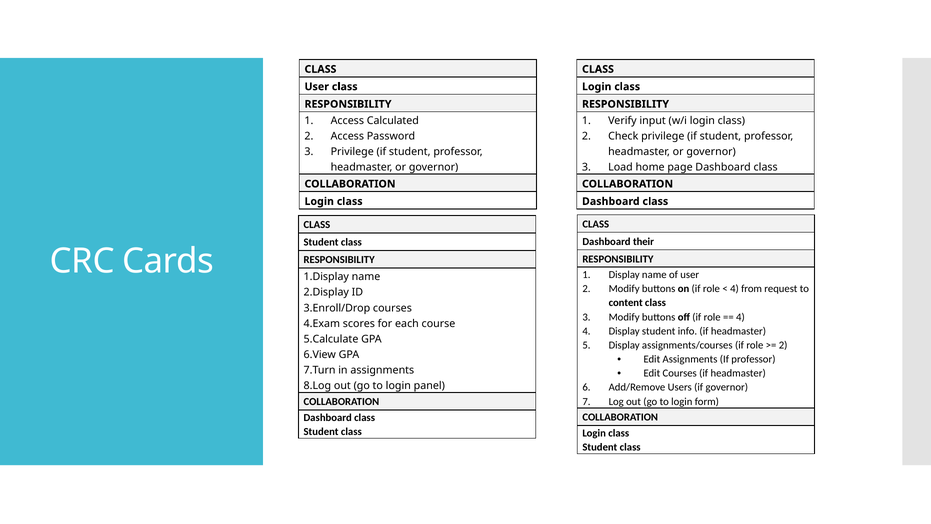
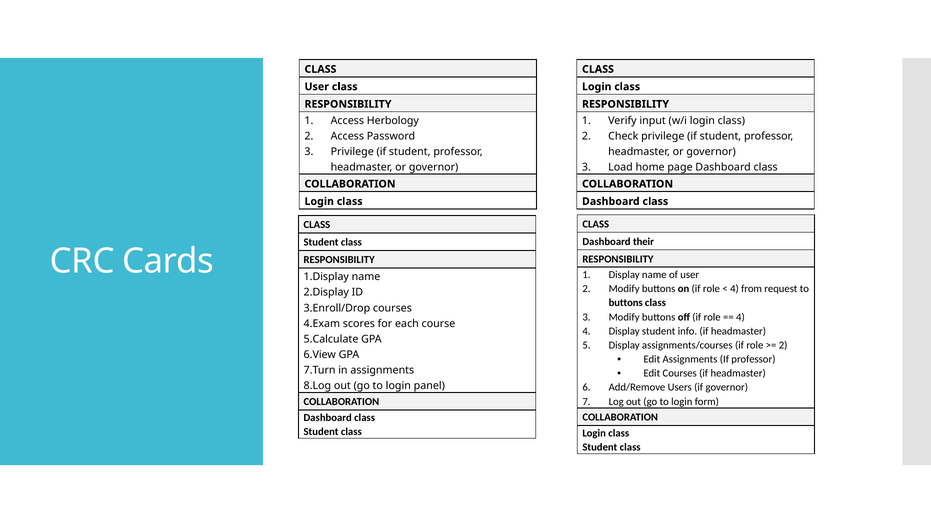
Calculated: Calculated -> Herbology
content at (626, 303): content -> buttons
